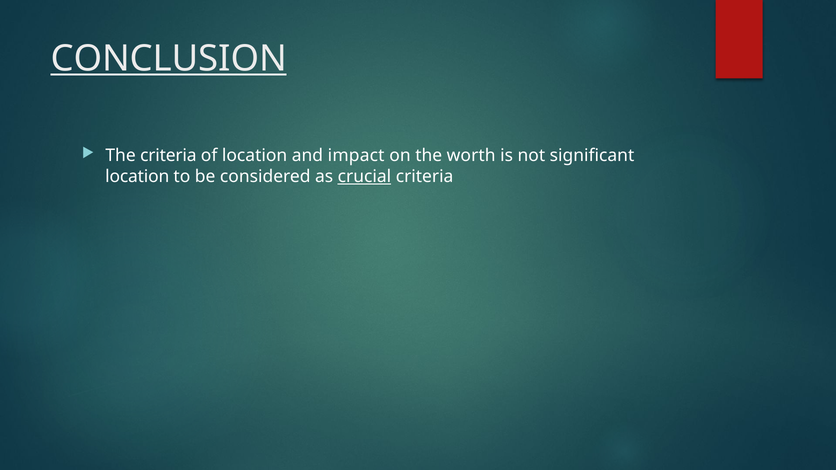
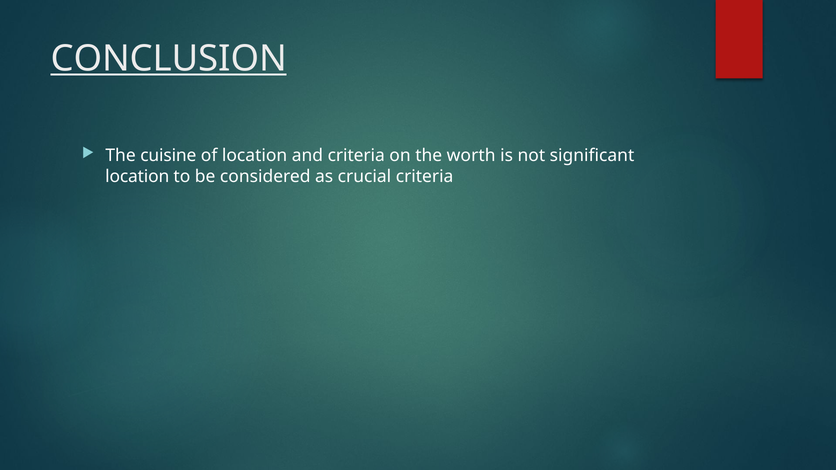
The criteria: criteria -> cuisine
and impact: impact -> criteria
crucial underline: present -> none
